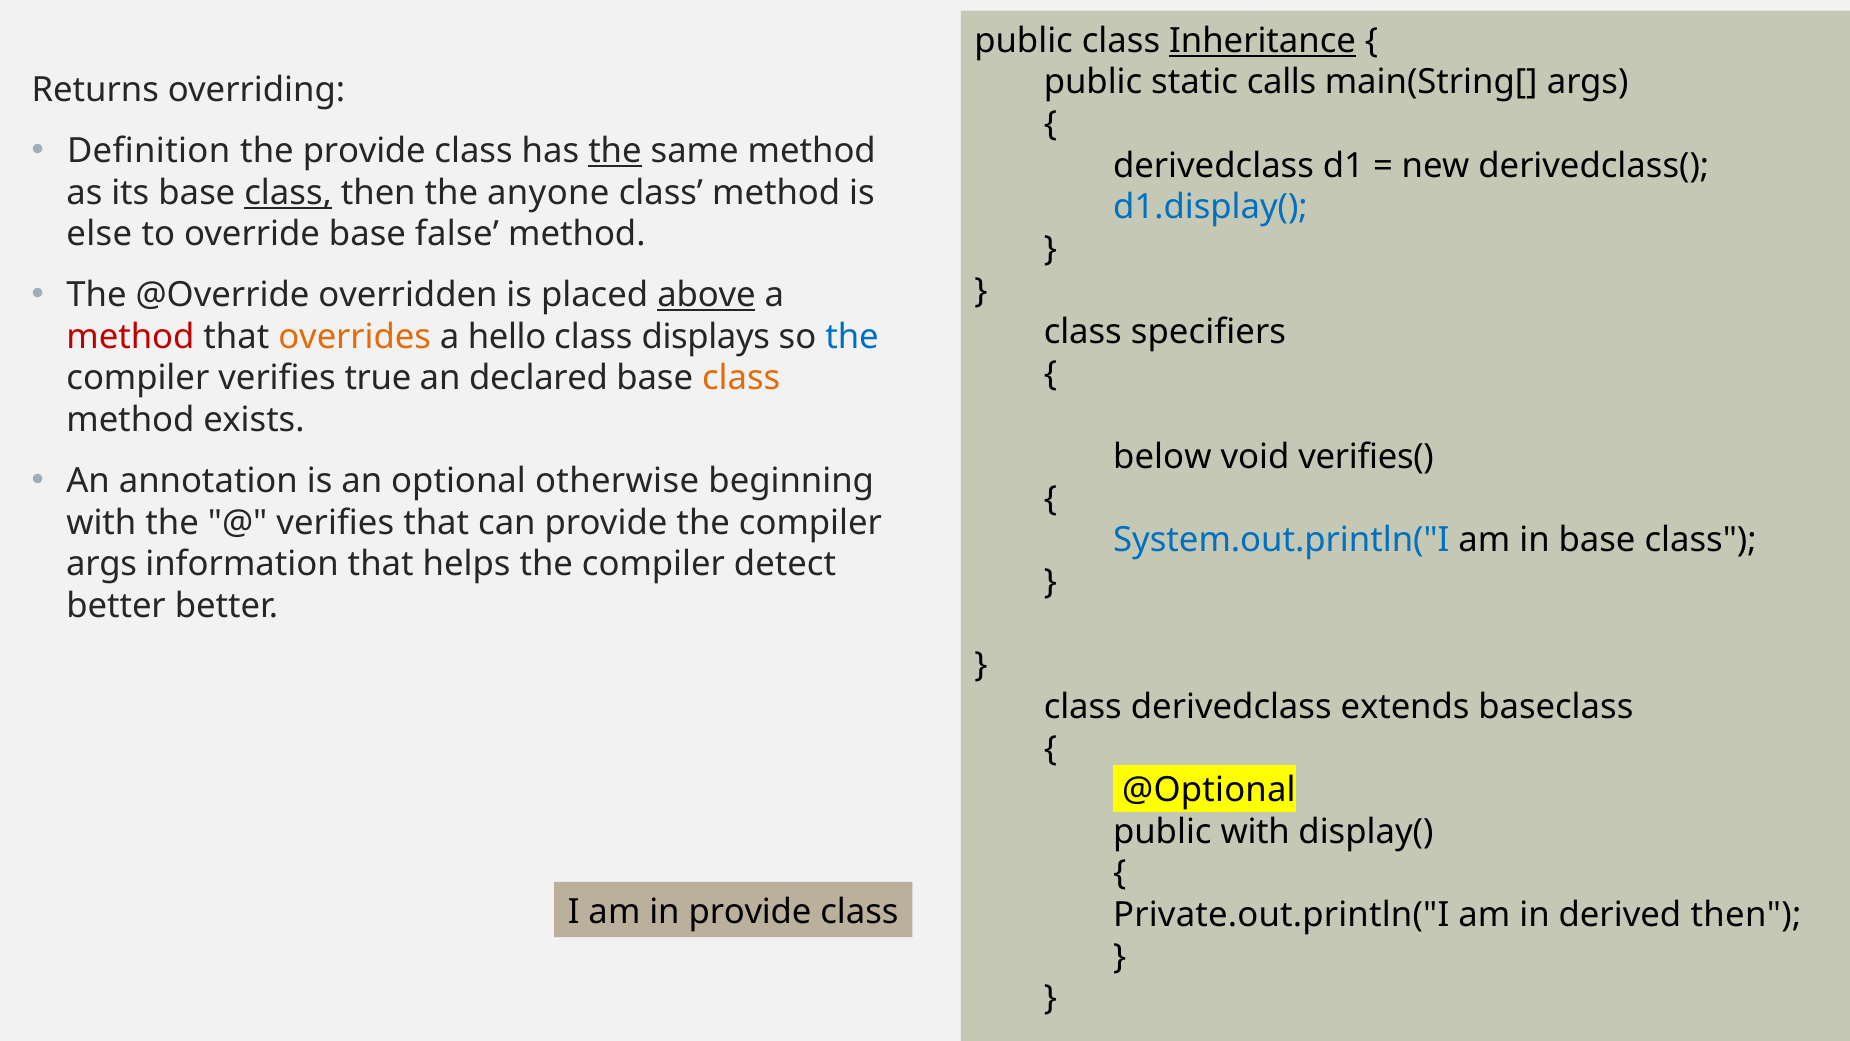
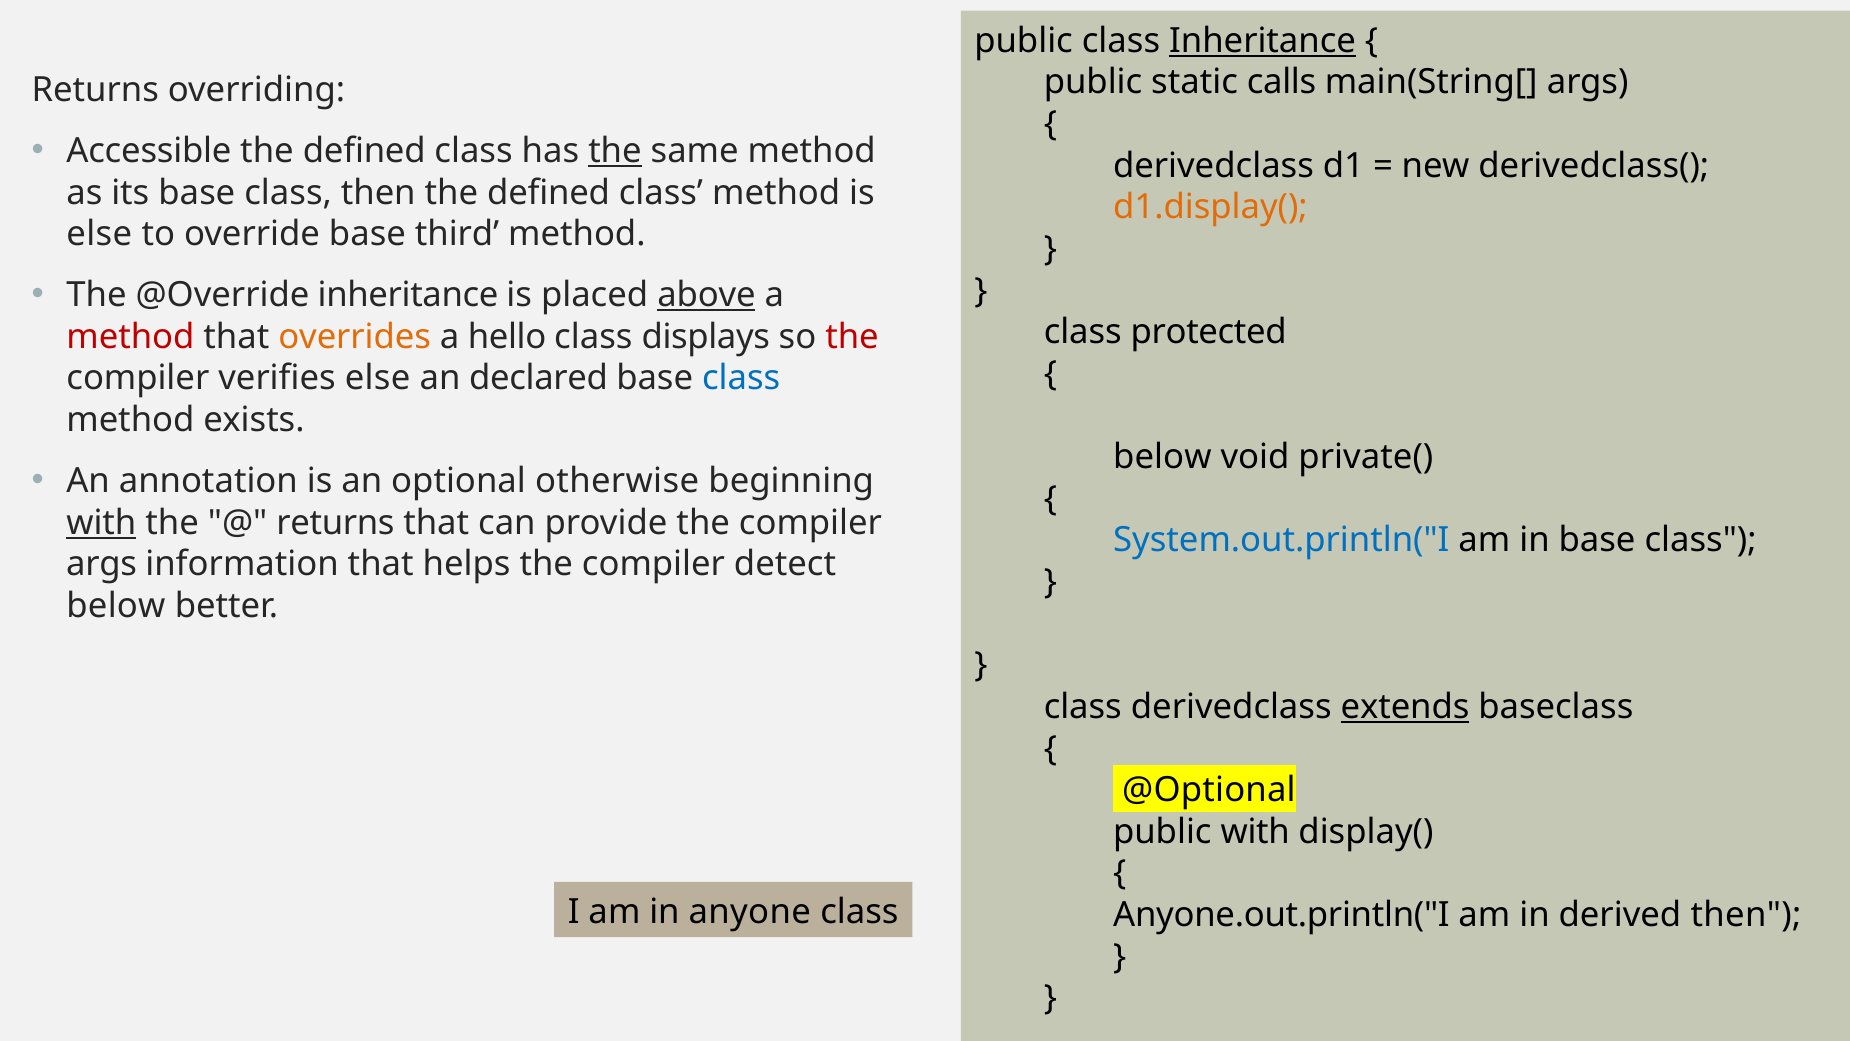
Definition: Definition -> Accessible
provide at (364, 151): provide -> defined
class at (288, 193) underline: present -> none
then the anyone: anyone -> defined
d1.display( colour: blue -> orange
false: false -> third
@Override overridden: overridden -> inheritance
specifiers: specifiers -> protected
the at (852, 337) colour: blue -> red
verifies true: true -> else
class at (741, 378) colour: orange -> blue
verifies(: verifies( -> private(
with at (101, 523) underline: none -> present
verifies at (335, 523): verifies -> returns
better at (116, 606): better -> below
extends underline: none -> present
in provide: provide -> anyone
Private.out.println("I: Private.out.println("I -> Anyone.out.println("I
